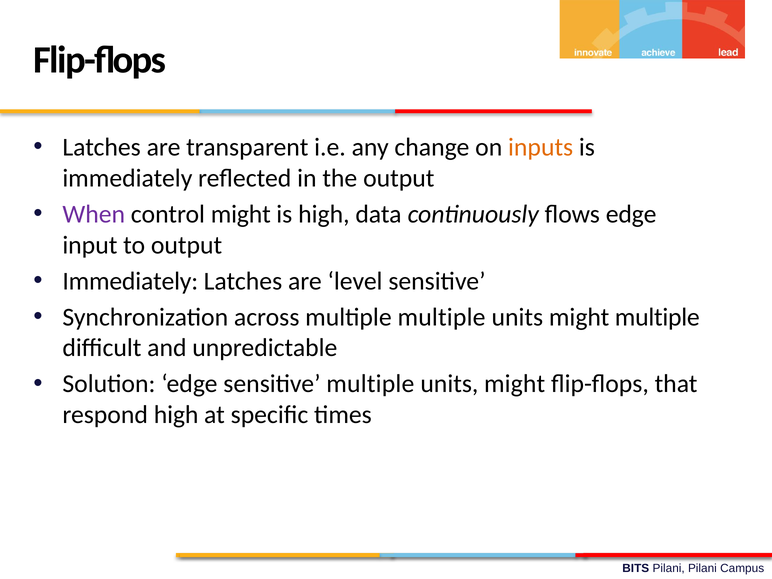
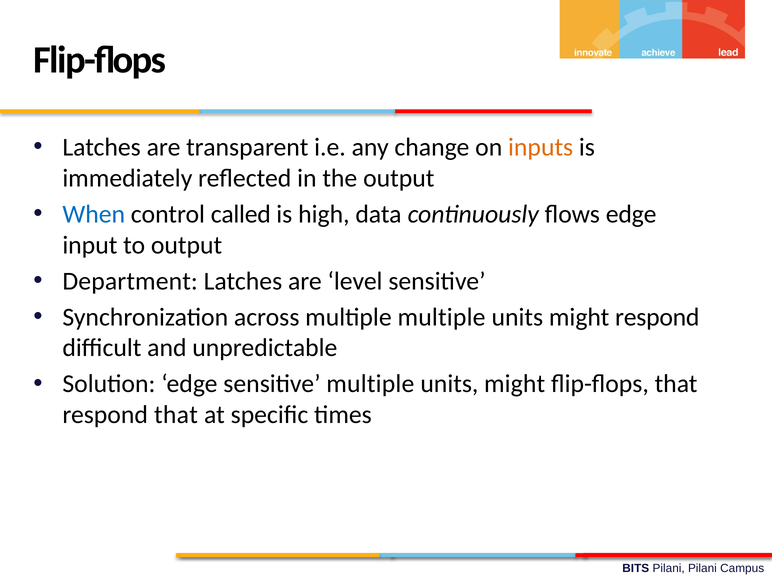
When colour: purple -> blue
control might: might -> called
Immediately at (130, 281): Immediately -> Department
might multiple: multiple -> respond
respond high: high -> that
